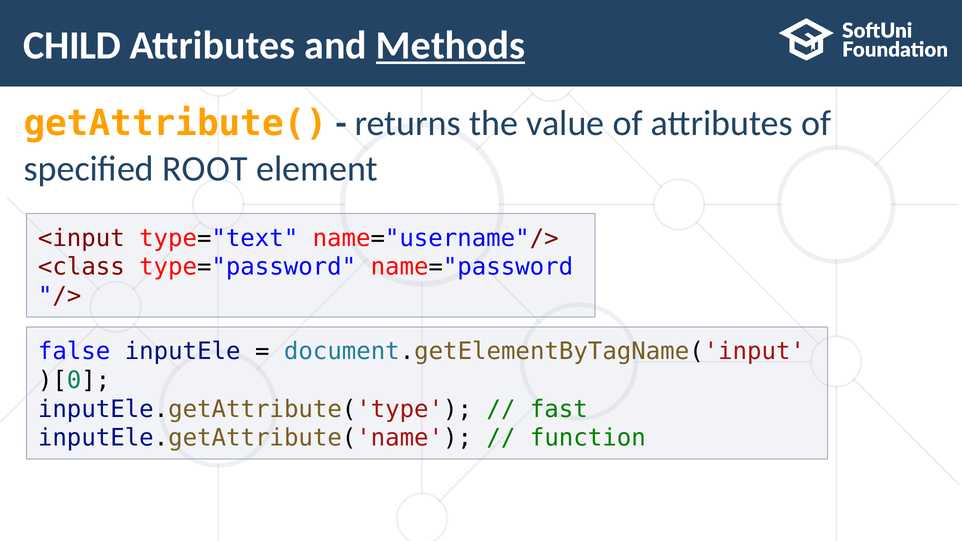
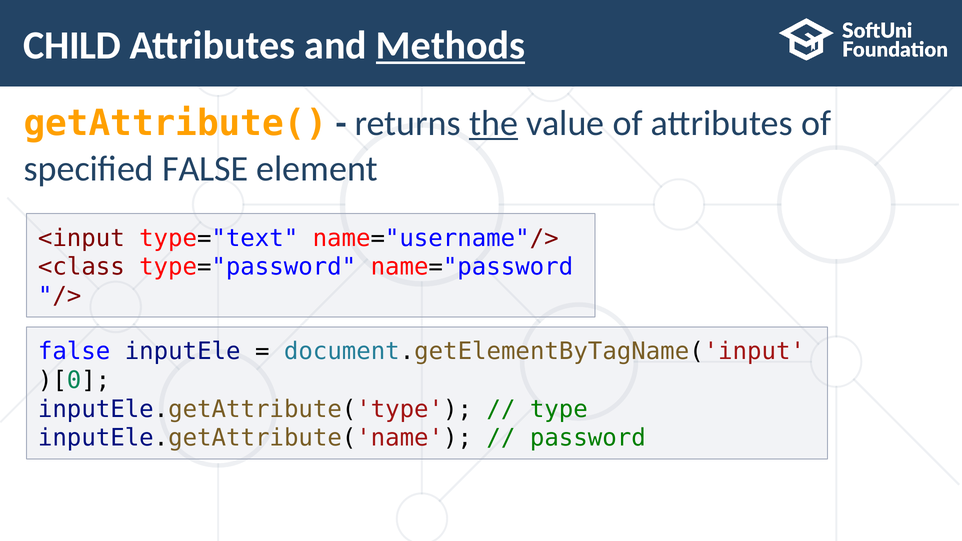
the underline: none -> present
specified ROOT: ROOT -> FALSE
fast: fast -> type
function: function -> password
